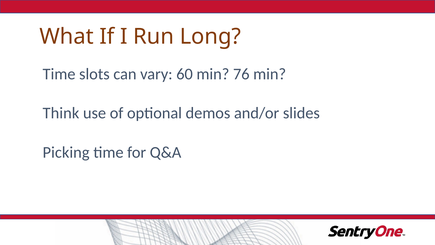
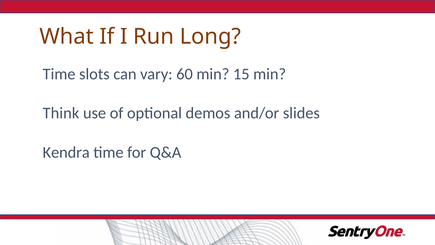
76: 76 -> 15
Picking: Picking -> Kendra
